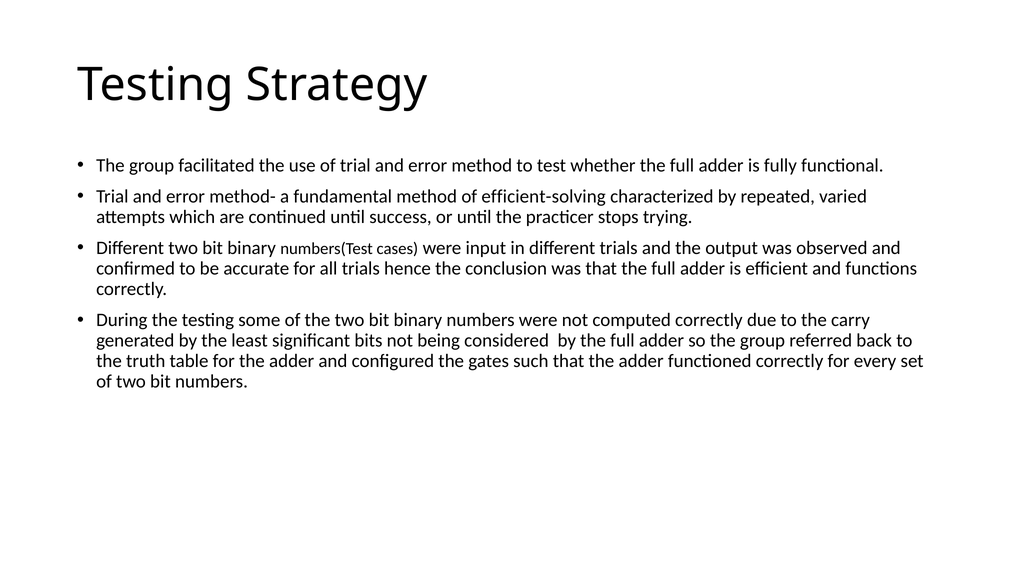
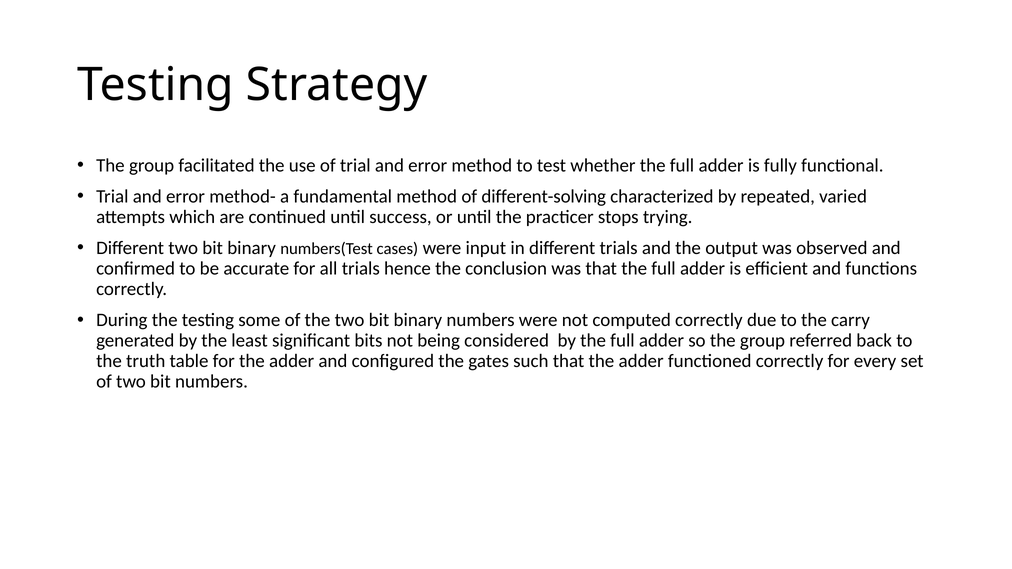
efficient-solving: efficient-solving -> different-solving
